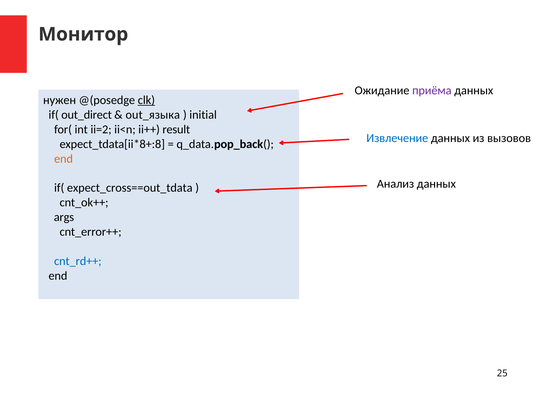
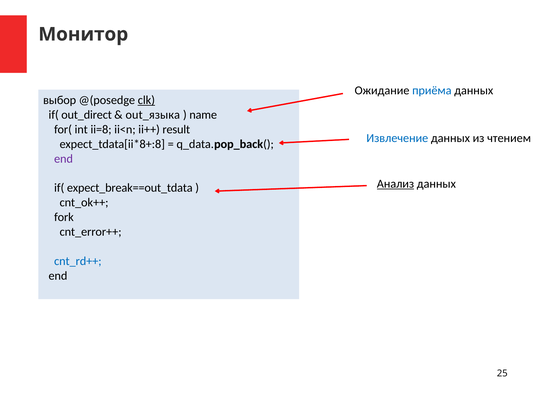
приёма colour: purple -> blue
нужен: нужен -> выбор
initial: initial -> name
ii=2: ii=2 -> ii=8
вызовов: вызовов -> чтением
end at (64, 159) colour: orange -> purple
Анализ underline: none -> present
expect_cross==out_tdata: expect_cross==out_tdata -> expect_break==out_tdata
args: args -> fork
